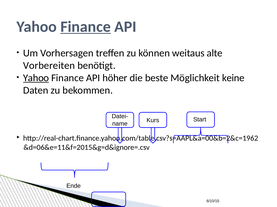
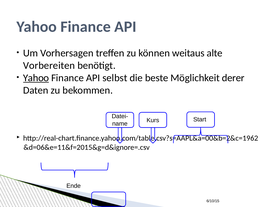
Finance at (86, 27) underline: present -> none
höher: höher -> selbst
keine: keine -> derer
